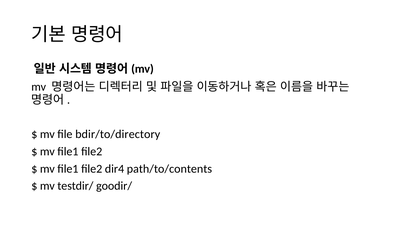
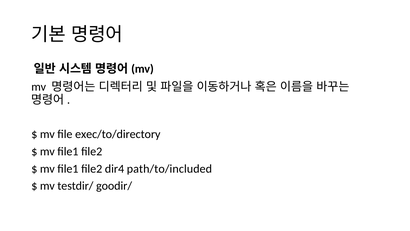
bdir/to/directory: bdir/to/directory -> exec/to/directory
path/to/contents: path/to/contents -> path/to/included
